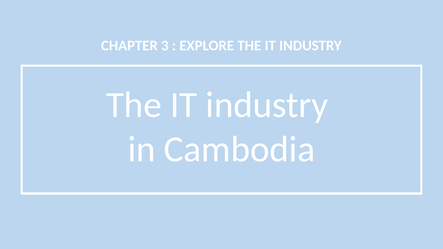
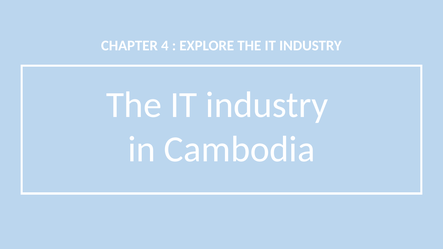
3: 3 -> 4
